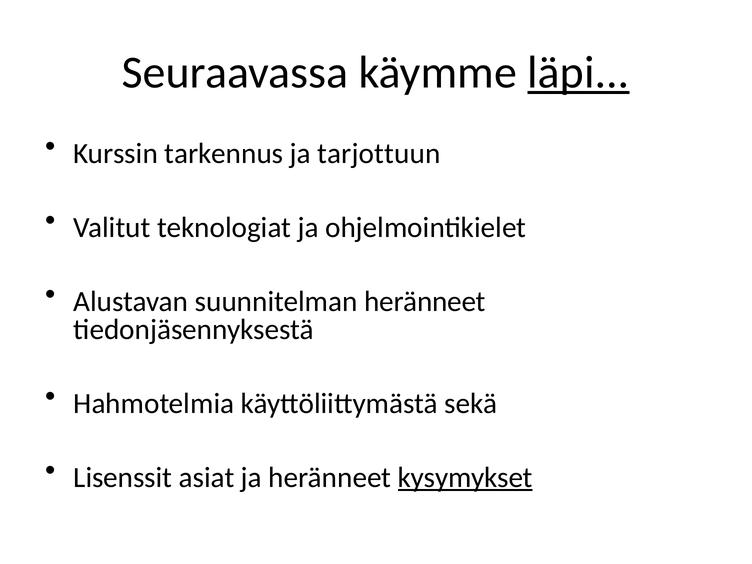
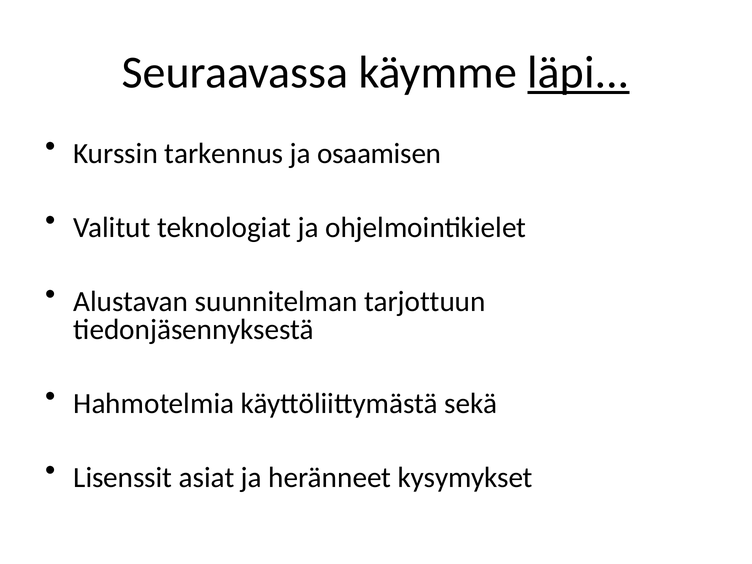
tarjottuun: tarjottuun -> osaamisen
suunnitelman heränneet: heränneet -> tarjottuun
kysymykset underline: present -> none
